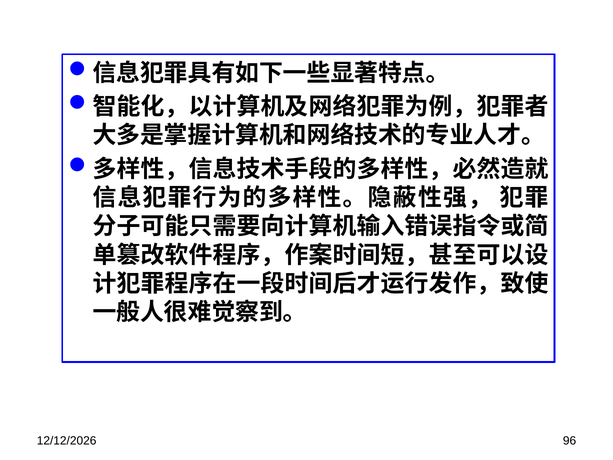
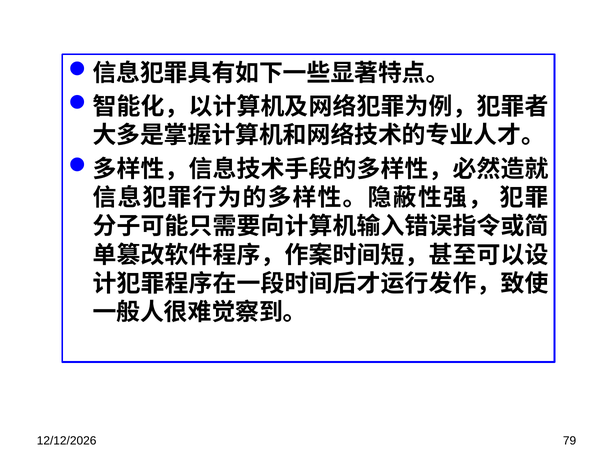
96: 96 -> 79
